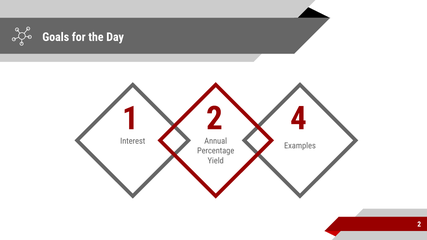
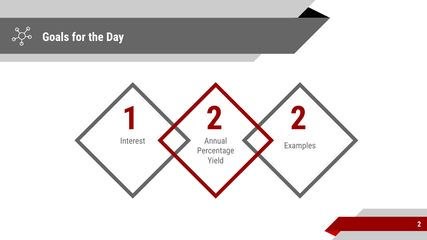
2 4: 4 -> 2
